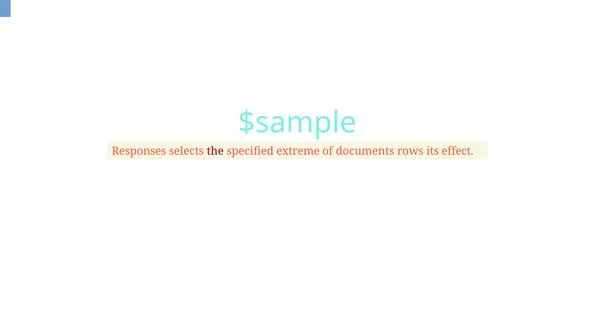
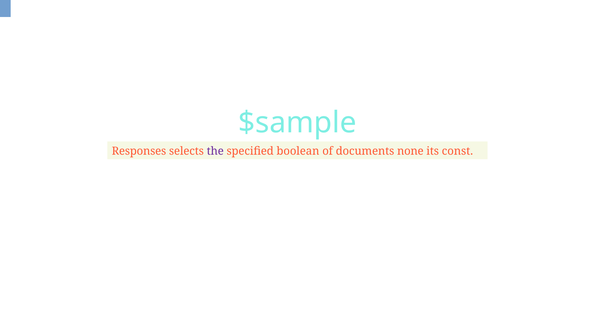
the colour: red -> purple
extreme: extreme -> boolean
rows: rows -> none
effect: effect -> const
